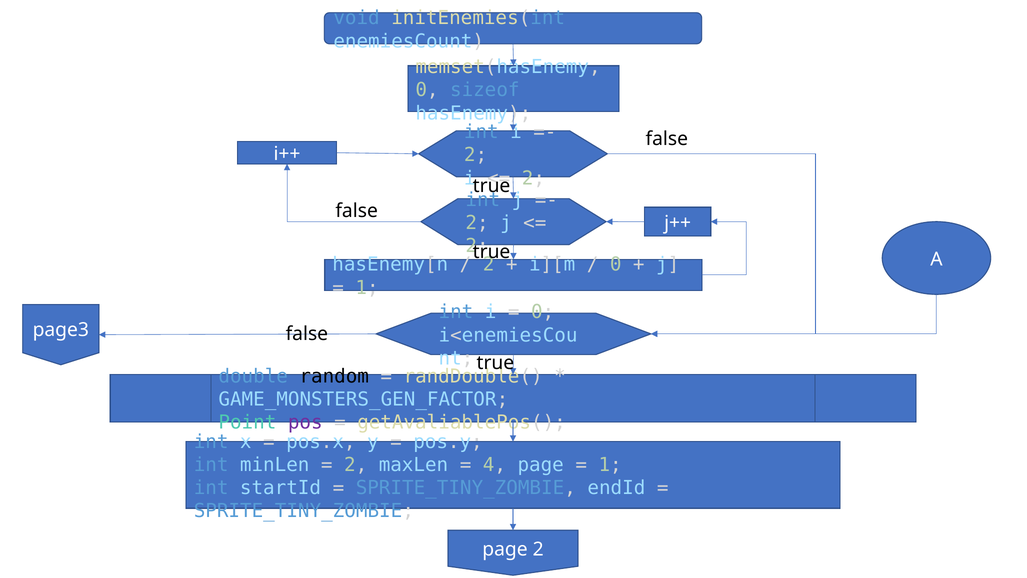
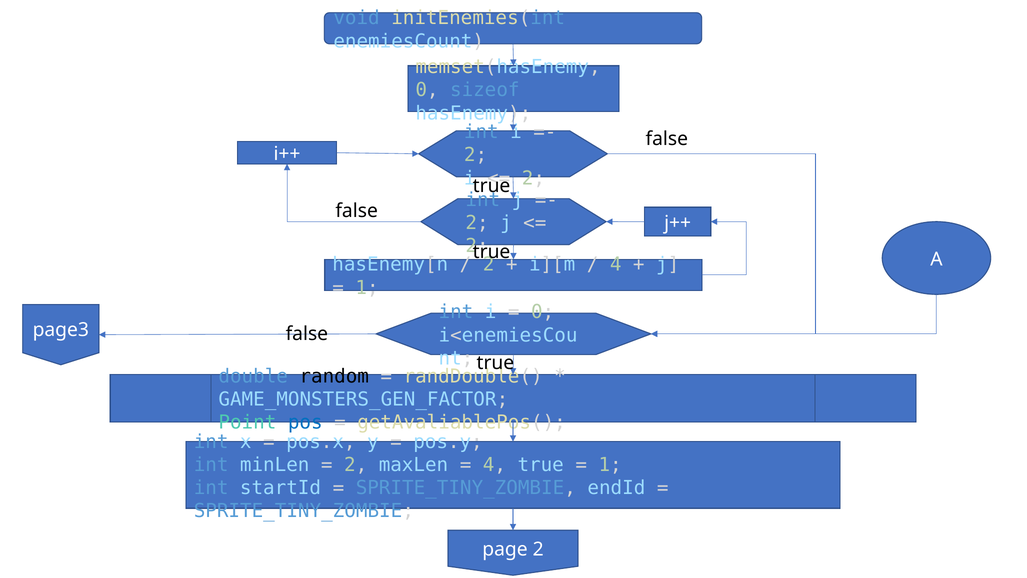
0 at (616, 264): 0 -> 4
pos colour: purple -> blue
4 page: page -> true
